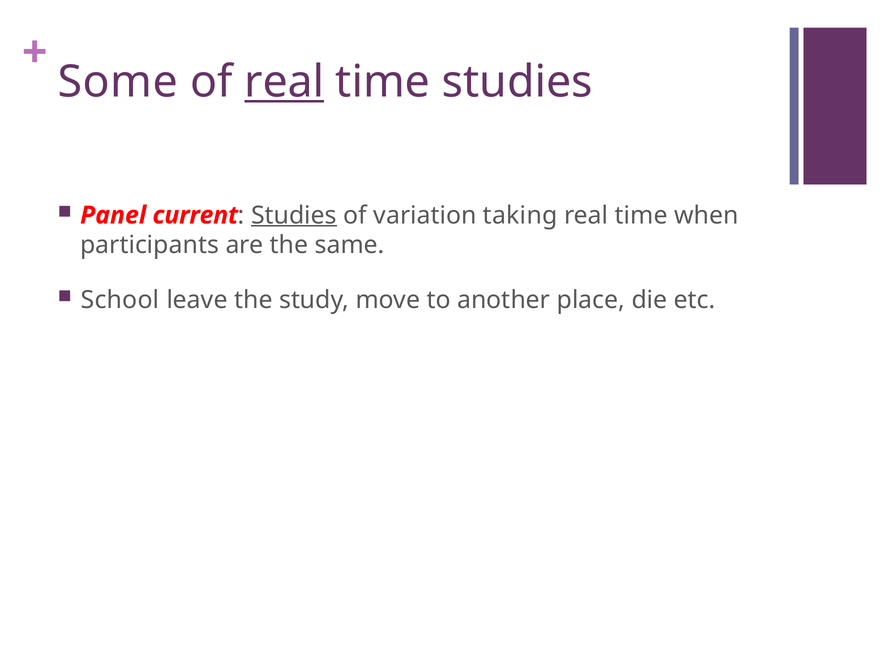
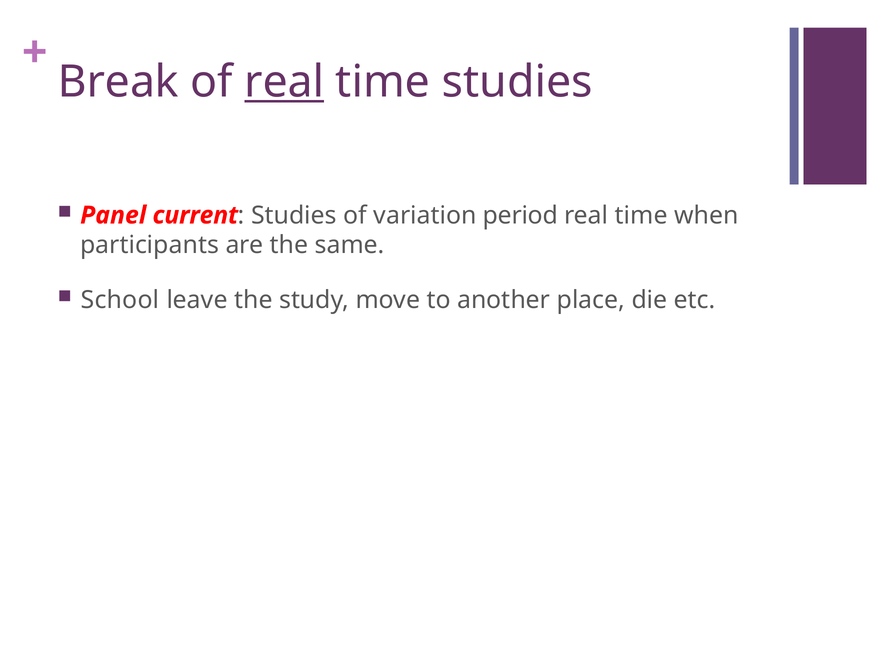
Some: Some -> Break
Studies at (294, 215) underline: present -> none
taking: taking -> period
